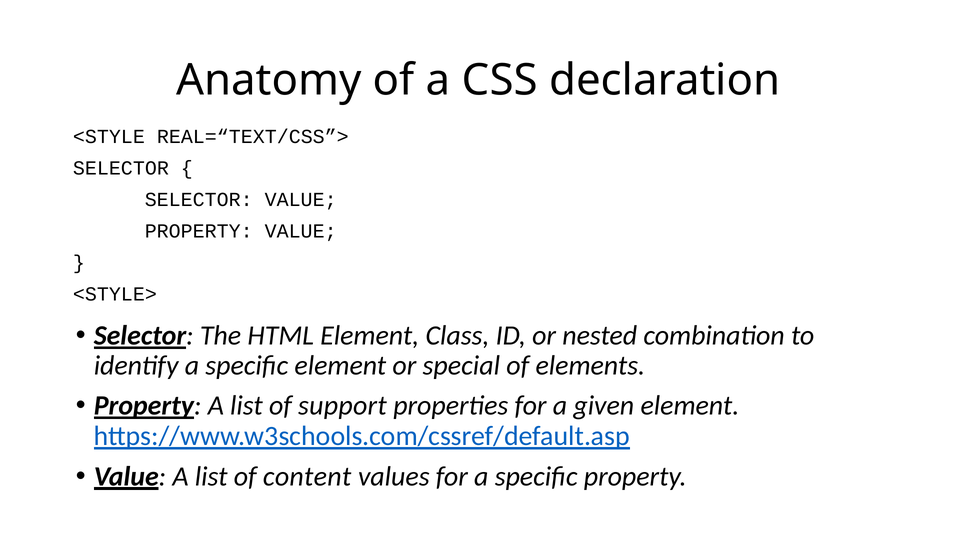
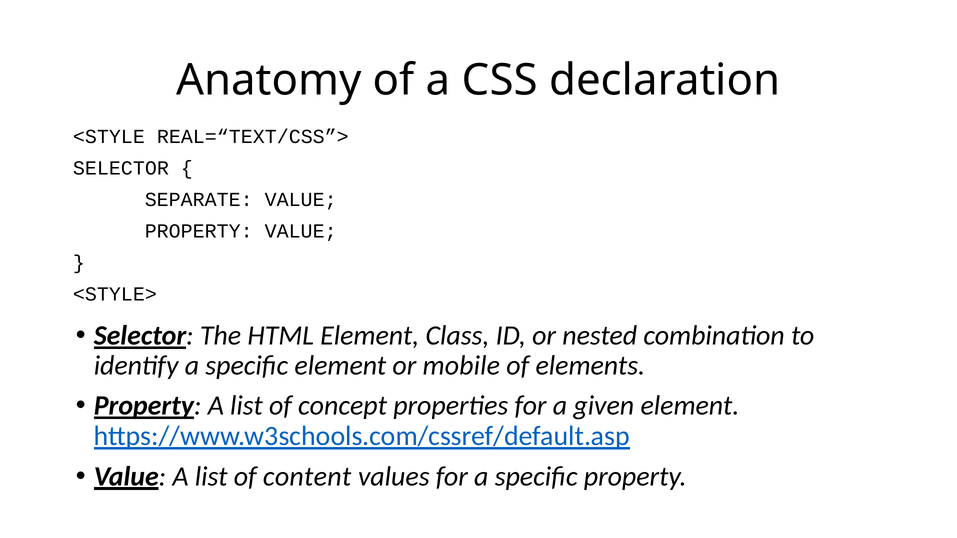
SELECTOR at (199, 200): SELECTOR -> SEPARATE
special: special -> mobile
support: support -> concept
